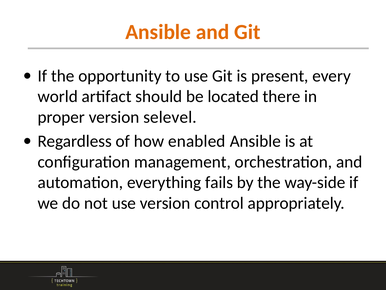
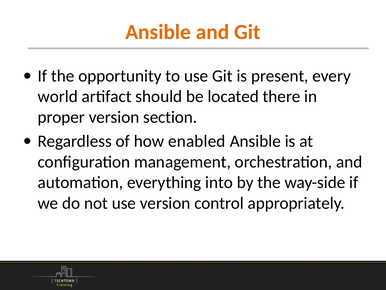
selevel: selevel -> section
fails: fails -> into
